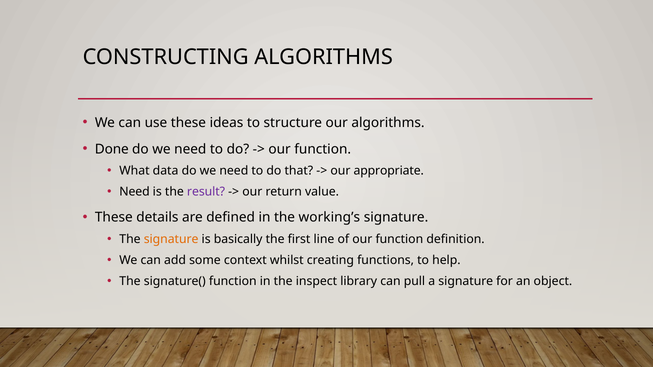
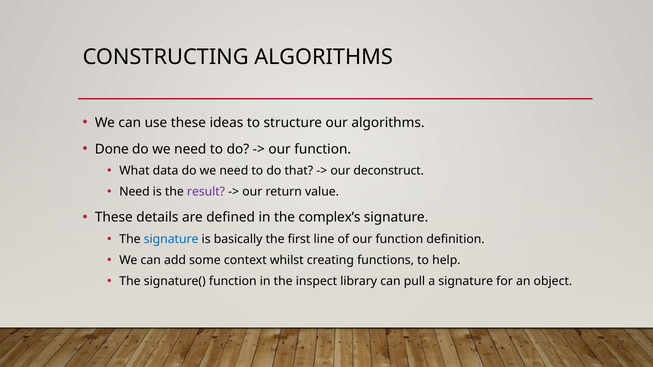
appropriate: appropriate -> deconstruct
working’s: working’s -> complex’s
signature at (171, 239) colour: orange -> blue
